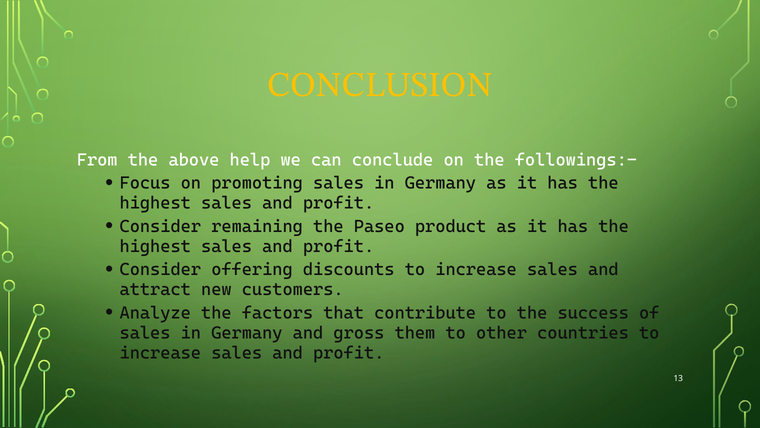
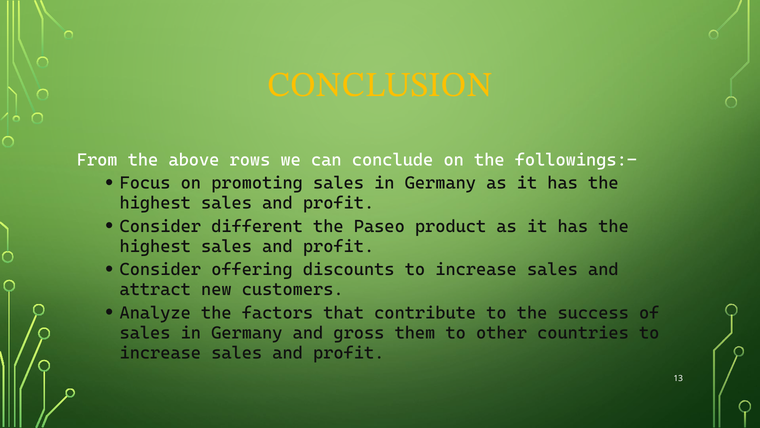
help: help -> rows
remaining: remaining -> different
